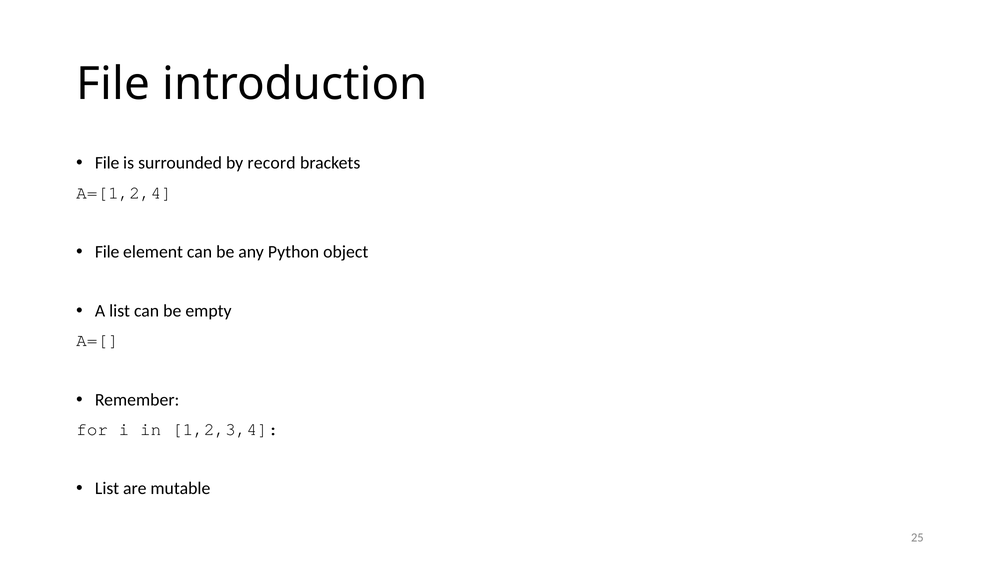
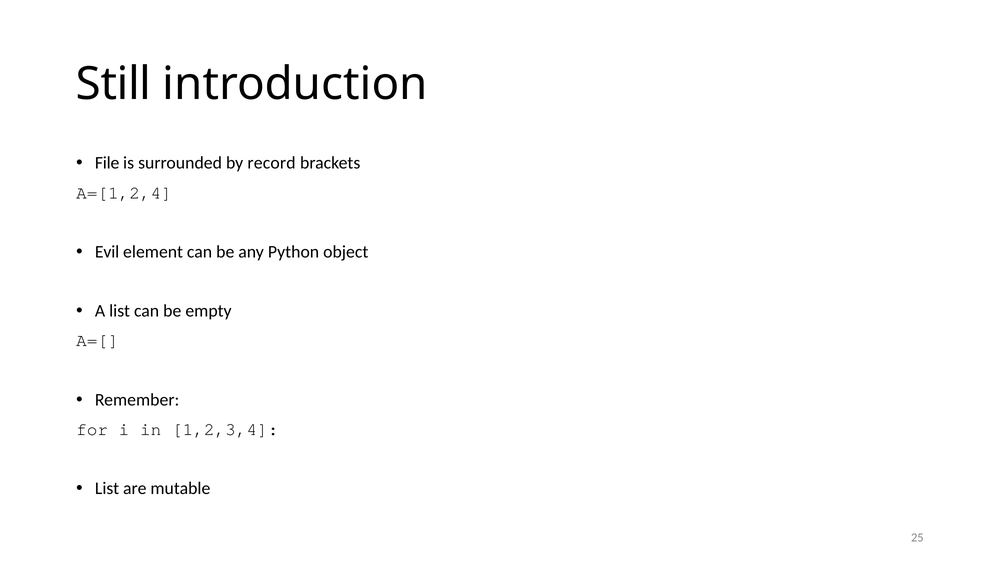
File at (113, 84): File -> Still
File at (107, 252): File -> Evil
